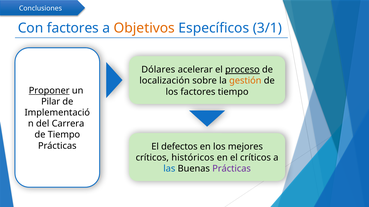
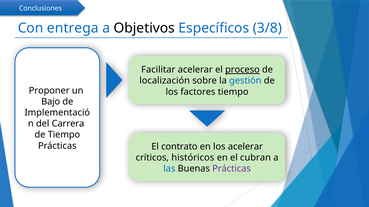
Con factores: factores -> entrega
Objetivos colour: orange -> black
3/1: 3/1 -> 3/8
Dólares: Dólares -> Facilitar
gestión colour: orange -> blue
Proponer underline: present -> none
Pilar: Pilar -> Bajo
defectos: defectos -> contrato
los mejores: mejores -> acelerar
el críticos: críticos -> cubran
